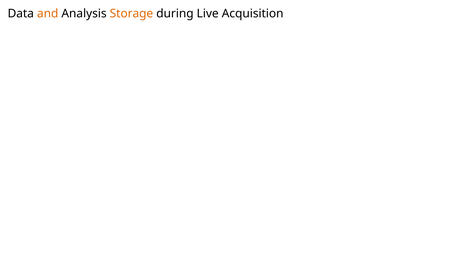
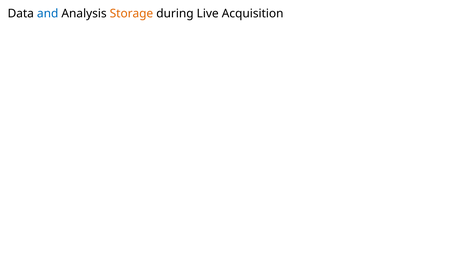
and colour: orange -> blue
